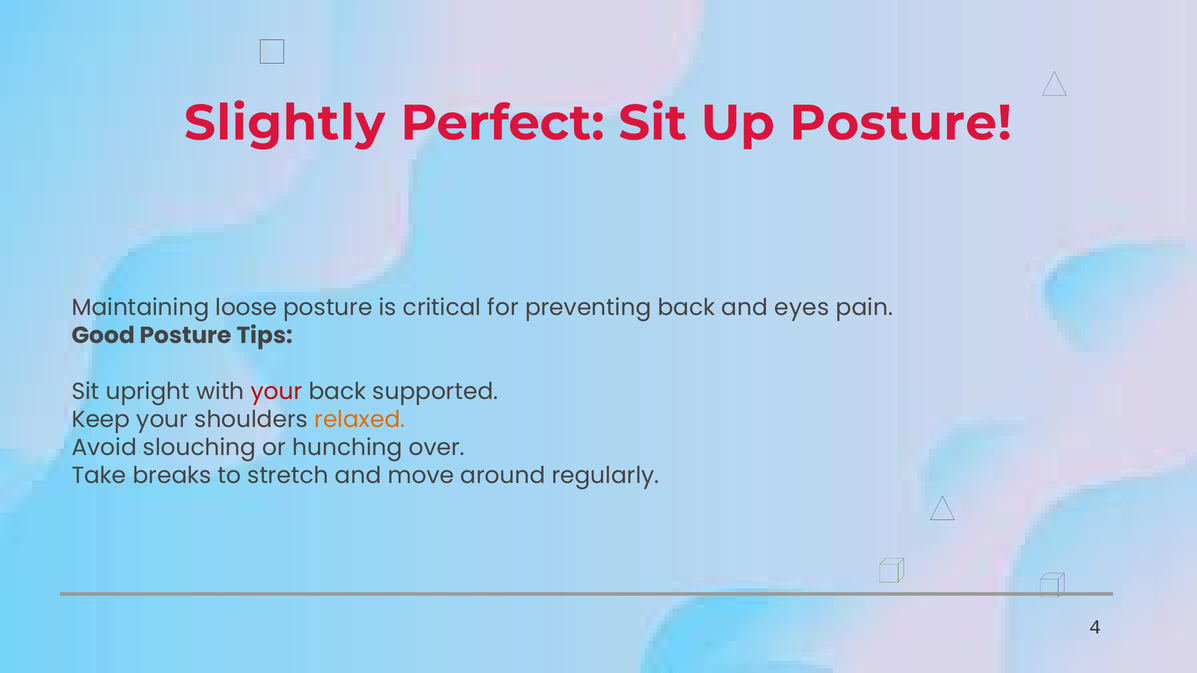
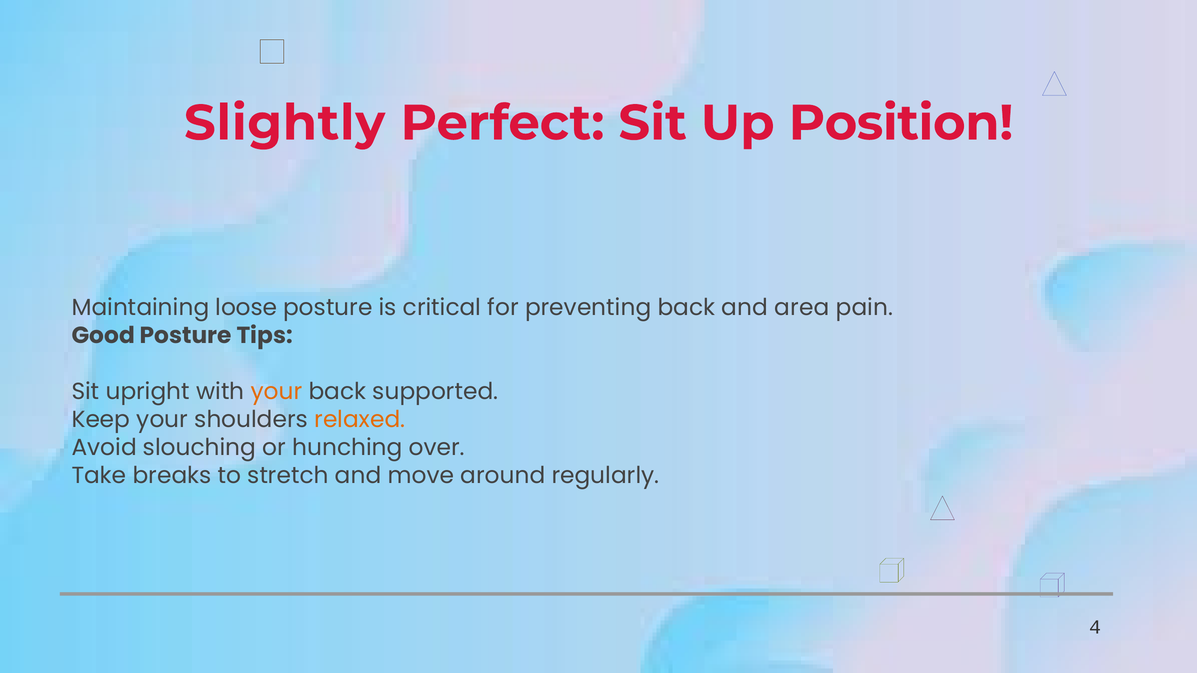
Up Posture: Posture -> Position
eyes: eyes -> area
your at (276, 392) colour: red -> orange
